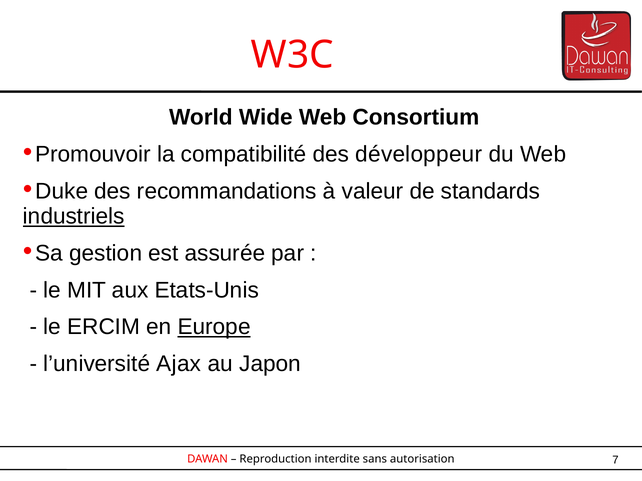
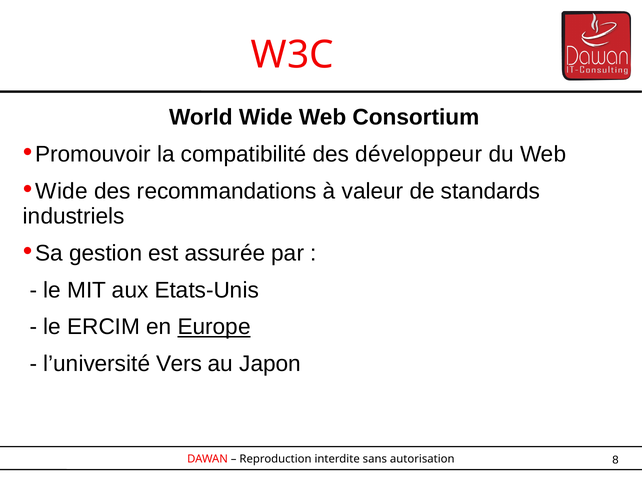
Duke at (62, 191): Duke -> Wide
industriels underline: present -> none
Ajax: Ajax -> Vers
7: 7 -> 8
